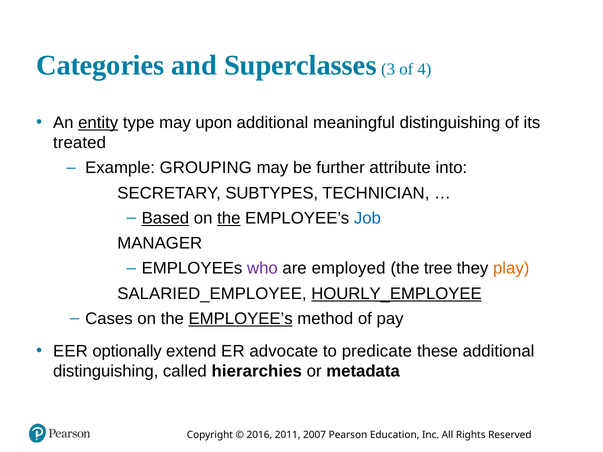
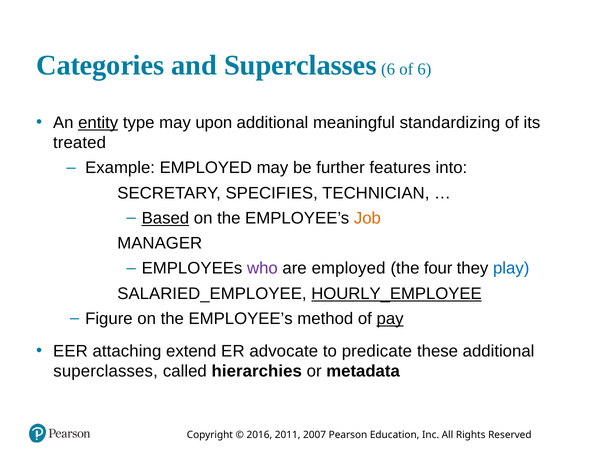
Superclasses 3: 3 -> 6
of 4: 4 -> 6
meaningful distinguishing: distinguishing -> standardizing
Example GROUPING: GROUPING -> EMPLOYED
attribute: attribute -> features
SUBTYPES: SUBTYPES -> SPECIFIES
the at (229, 218) underline: present -> none
Job colour: blue -> orange
tree: tree -> four
play colour: orange -> blue
Cases: Cases -> Figure
EMPLOYEE’s at (241, 319) underline: present -> none
pay underline: none -> present
optionally: optionally -> attaching
distinguishing at (106, 372): distinguishing -> superclasses
